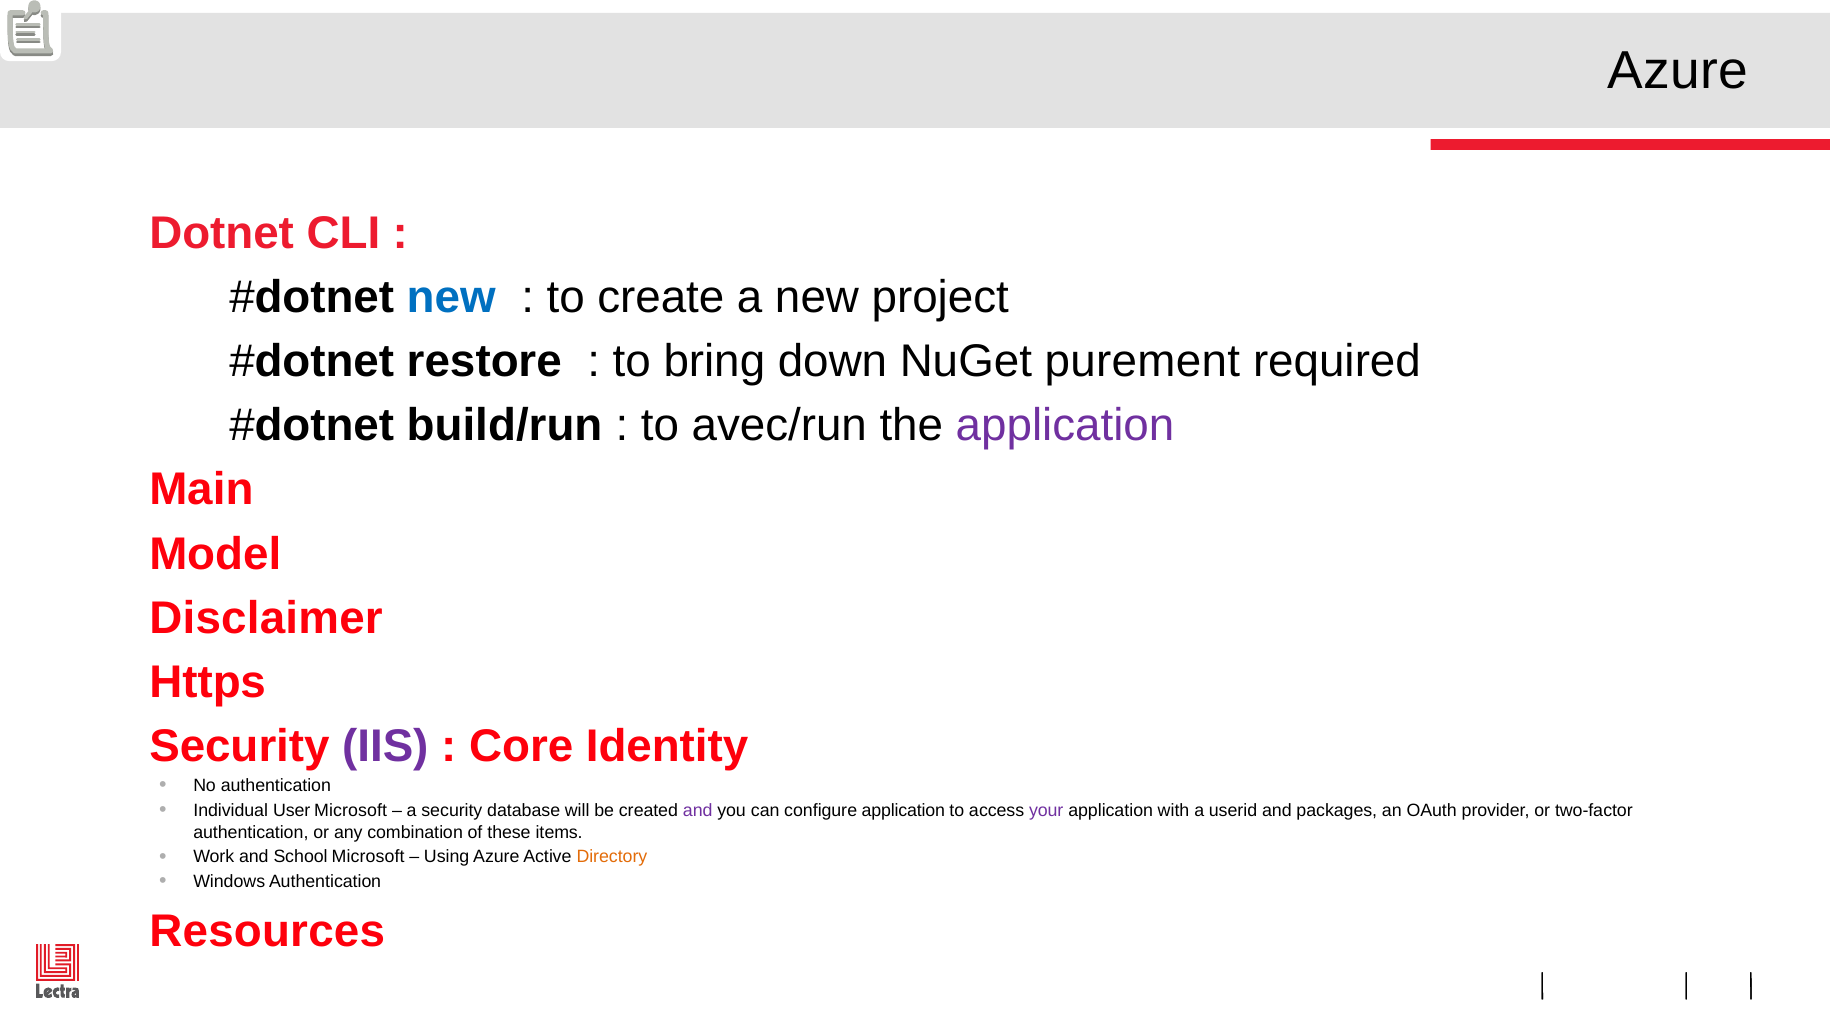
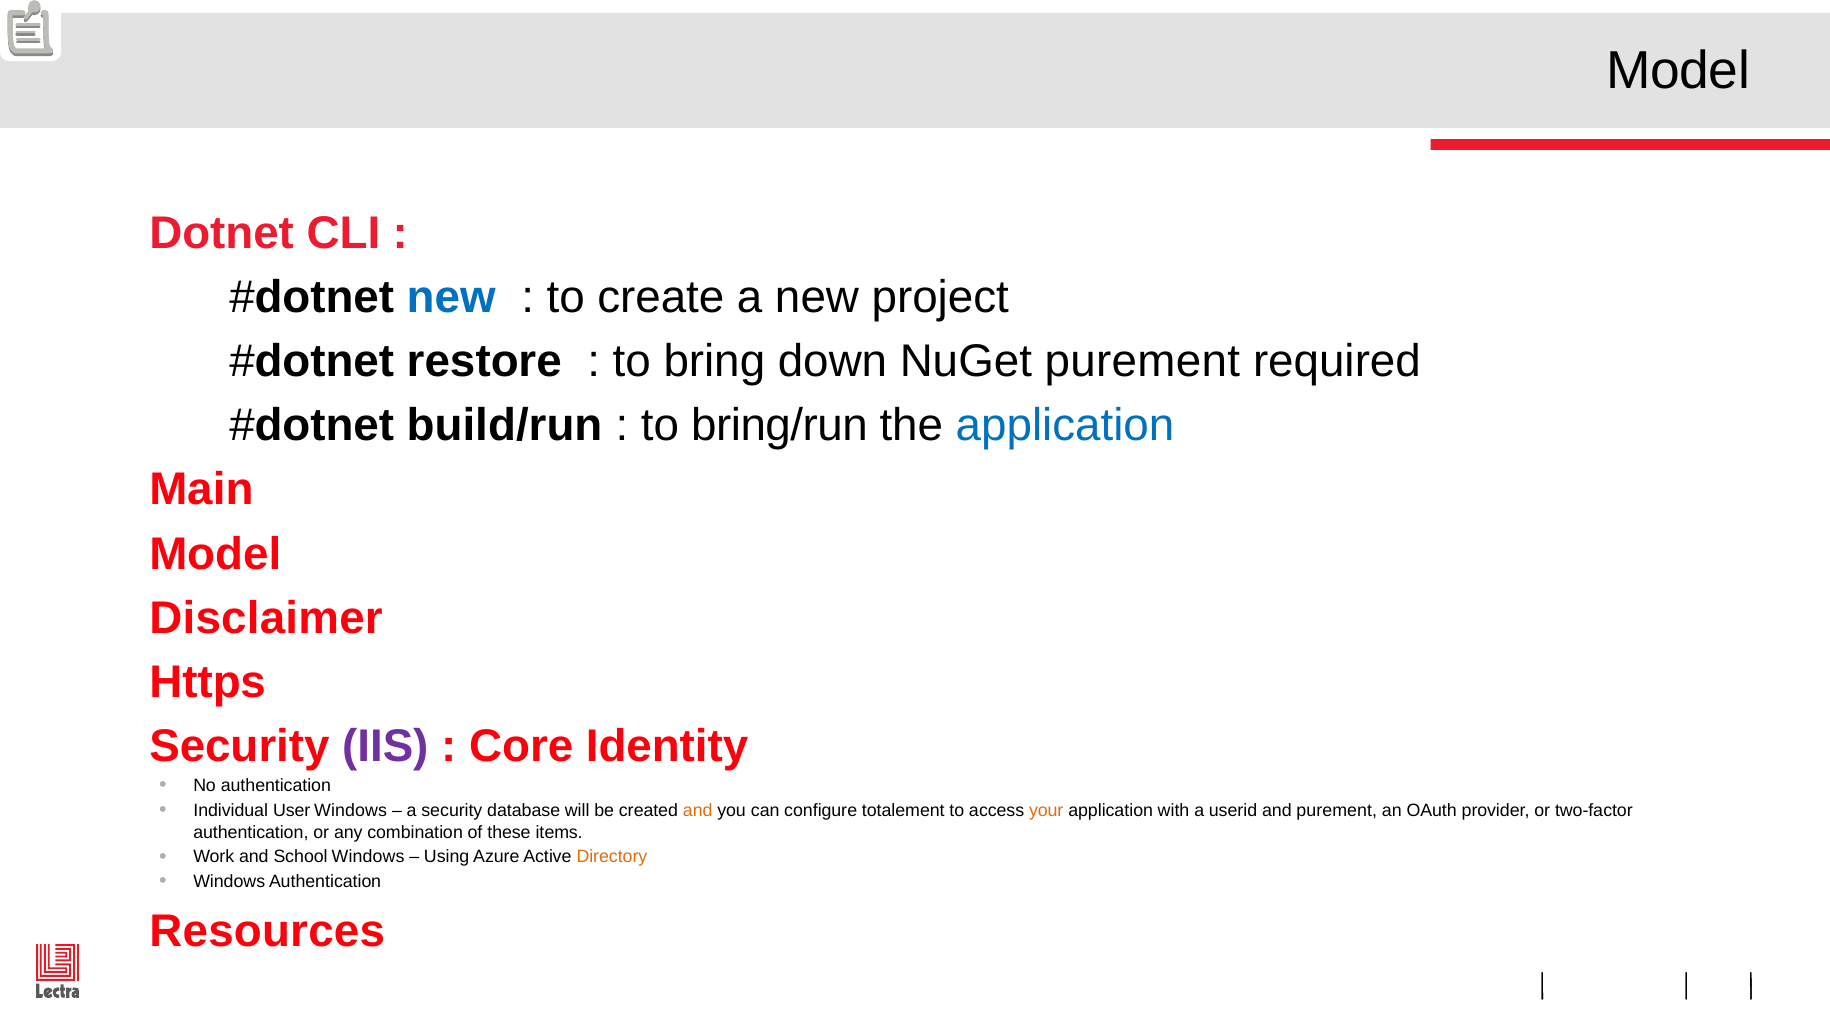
Azure at (1678, 71): Azure -> Model
avec/run: avec/run -> bring/run
application at (1065, 426) colour: purple -> blue
User Microsoft: Microsoft -> Windows
and at (698, 810) colour: purple -> orange
configure application: application -> totalement
your colour: purple -> orange
and packages: packages -> purement
School Microsoft: Microsoft -> Windows
